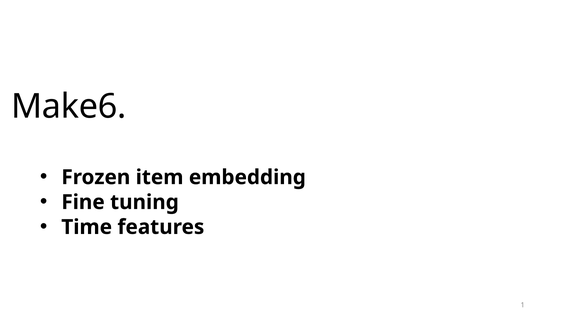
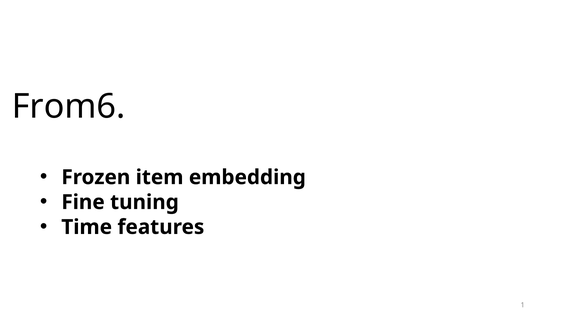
Make6: Make6 -> From6
